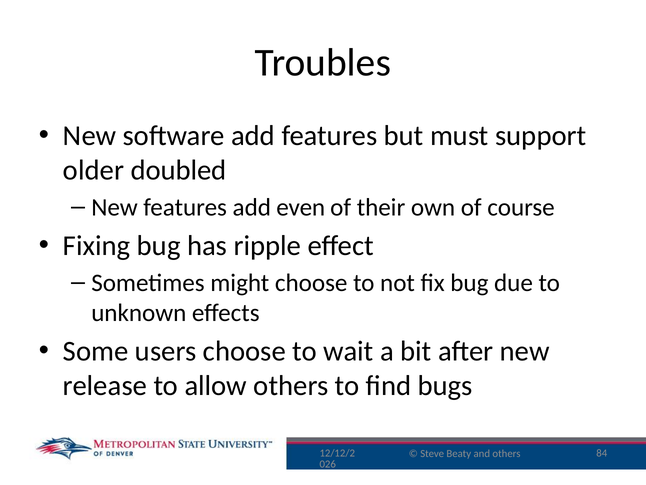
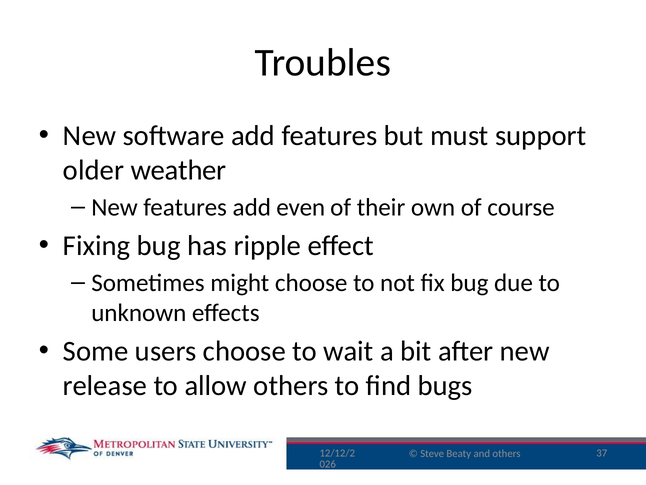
doubled: doubled -> weather
84: 84 -> 37
